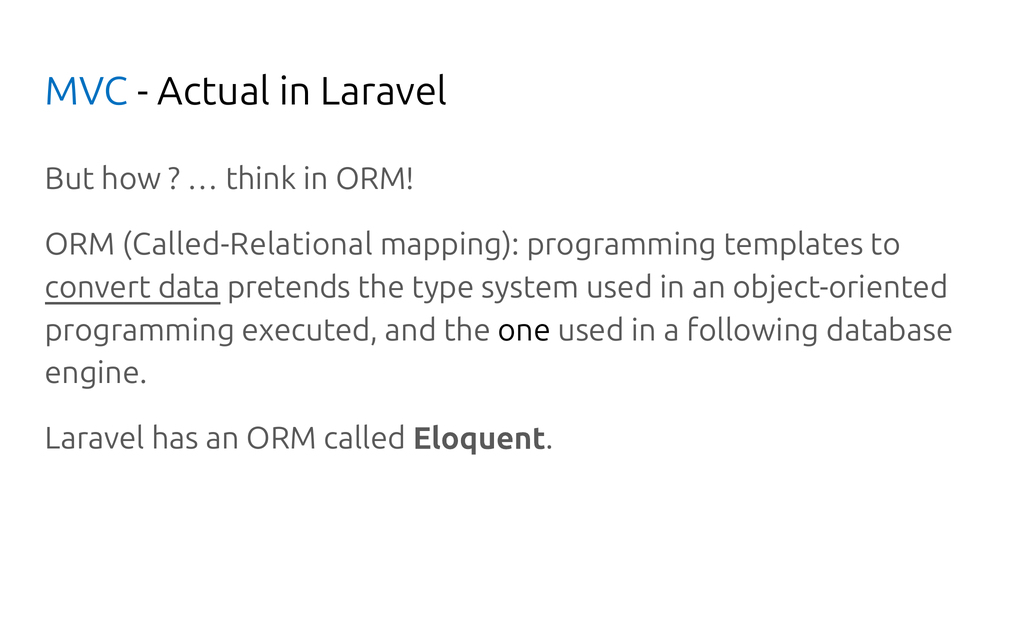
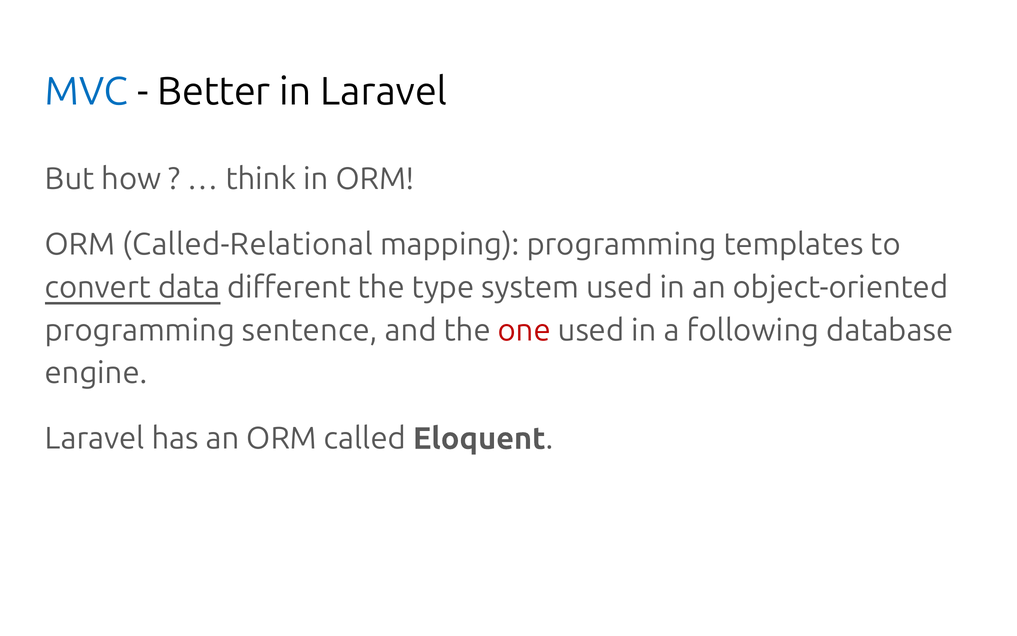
Actual: Actual -> Better
pretends: pretends -> different
executed: executed -> sentence
one colour: black -> red
